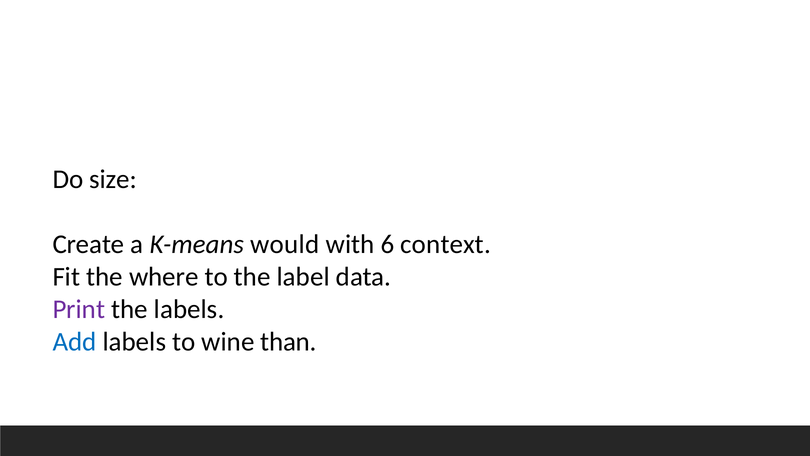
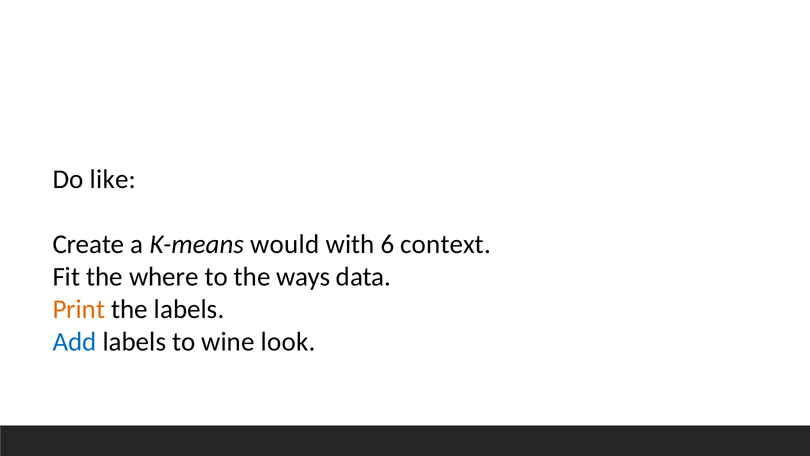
size: size -> like
label: label -> ways
Print colour: purple -> orange
than: than -> look
